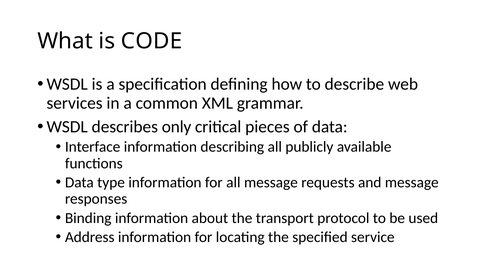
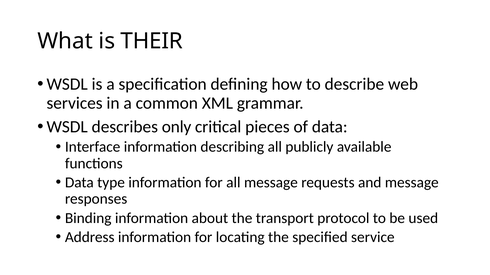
CODE: CODE -> THEIR
